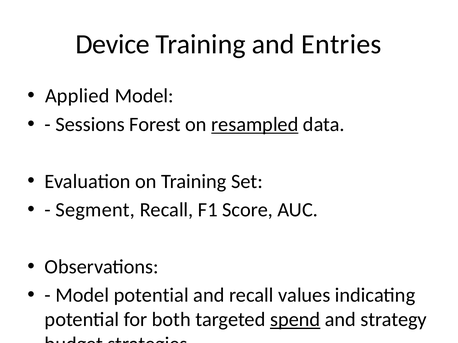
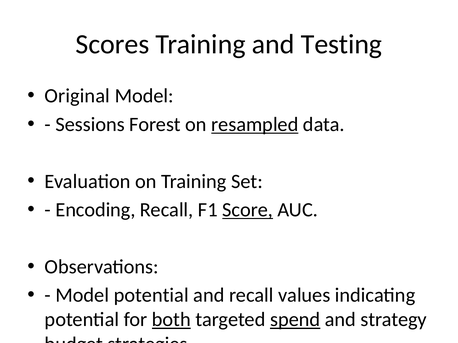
Device: Device -> Scores
Entries: Entries -> Testing
Applied: Applied -> Original
Segment: Segment -> Encoding
Score underline: none -> present
both underline: none -> present
